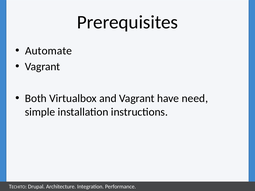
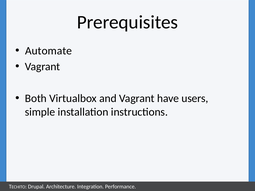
need: need -> users
